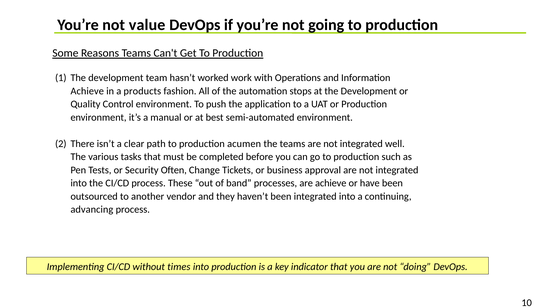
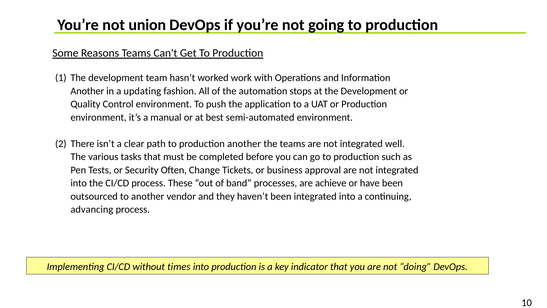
value: value -> union
Achieve at (87, 91): Achieve -> Another
products: products -> updating
production acumen: acumen -> another
